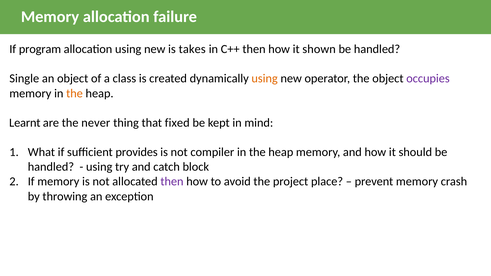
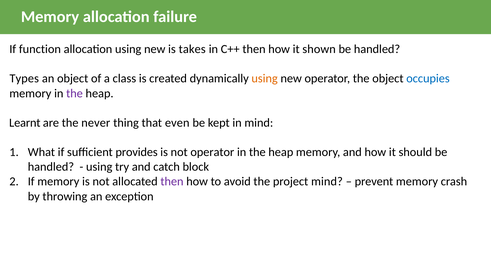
program: program -> function
Single: Single -> Types
occupies colour: purple -> blue
the at (74, 93) colour: orange -> purple
fixed: fixed -> even
not compiler: compiler -> operator
project place: place -> mind
